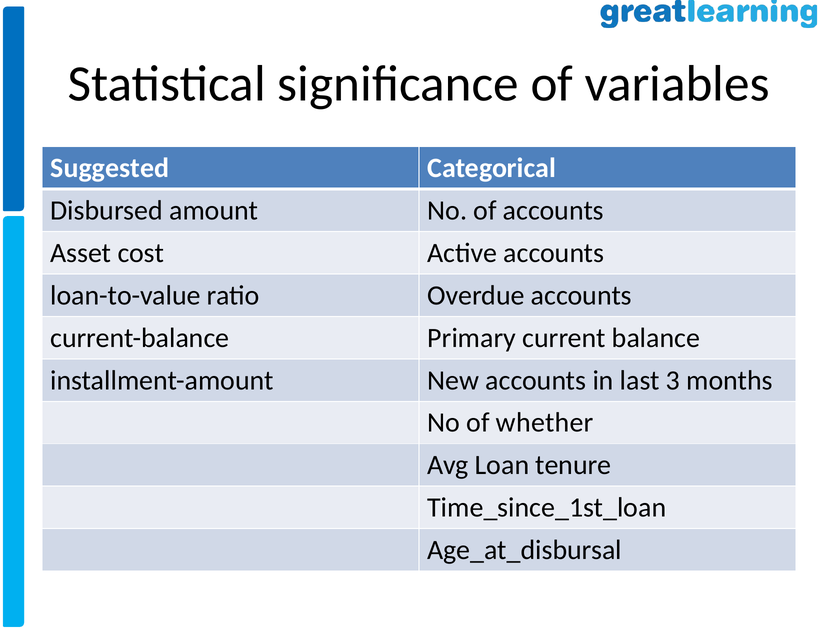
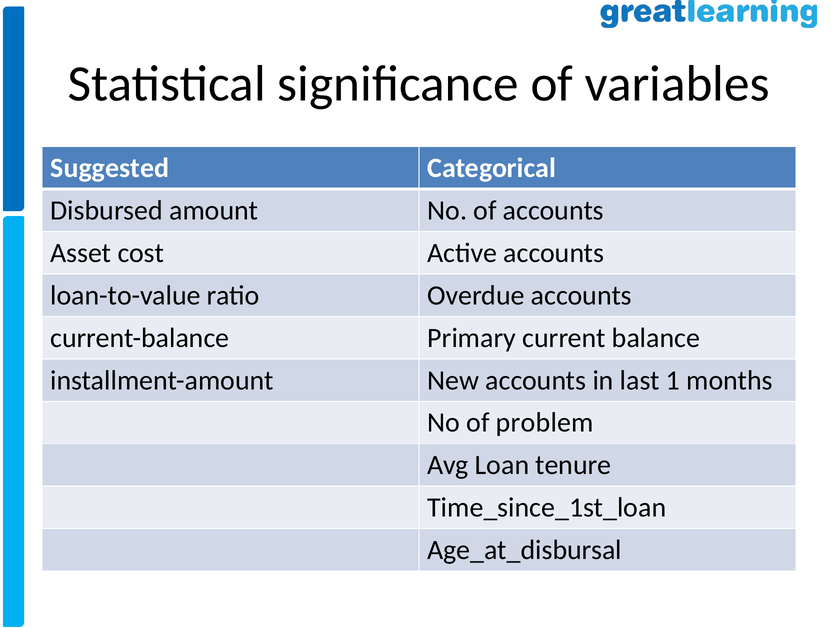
3: 3 -> 1
whether: whether -> problem
